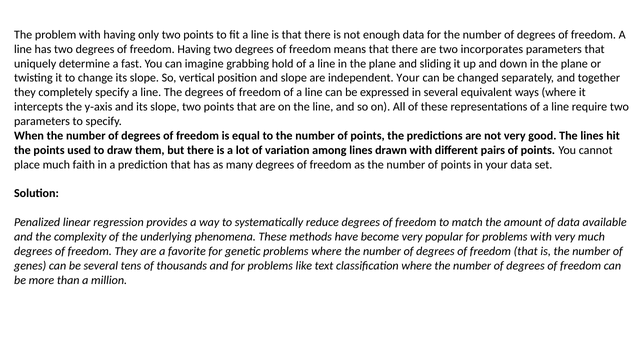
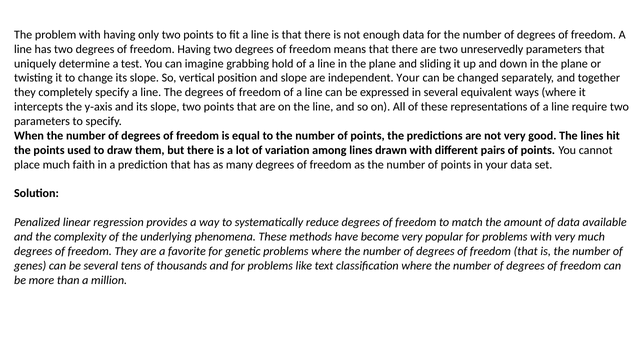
incorporates: incorporates -> unreservedly
fast: fast -> test
